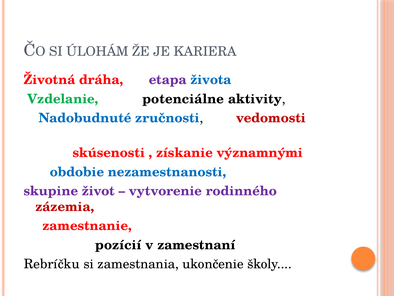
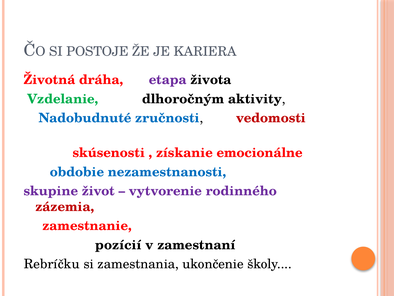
ÚLOHÁM: ÚLOHÁM -> POSTOJE
života colour: blue -> black
potenciálne: potenciálne -> dlhoročným
významnými: významnými -> emocionálne
